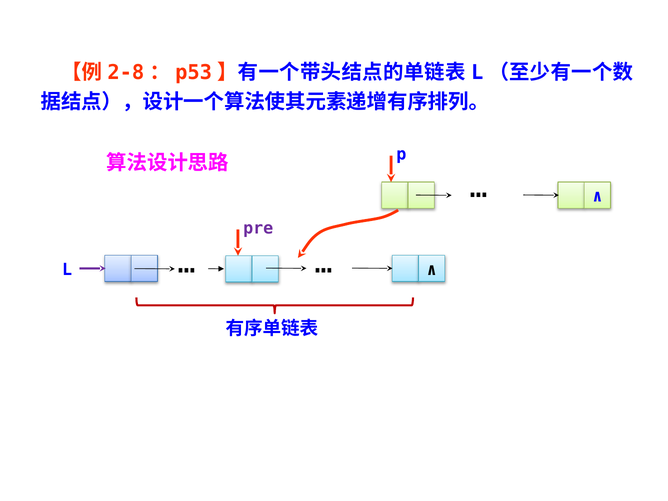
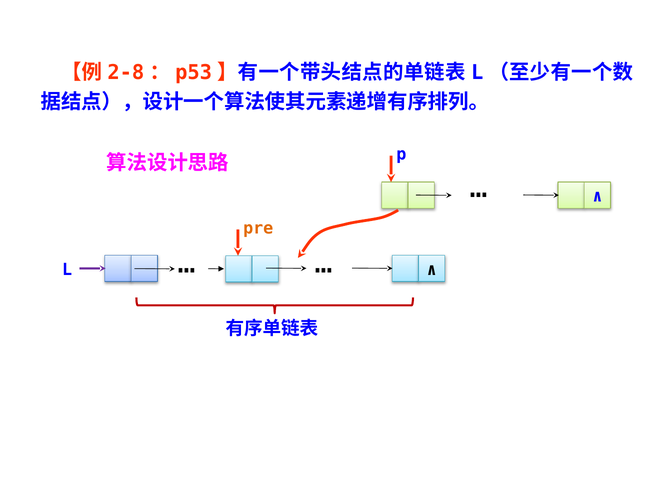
pre colour: purple -> orange
